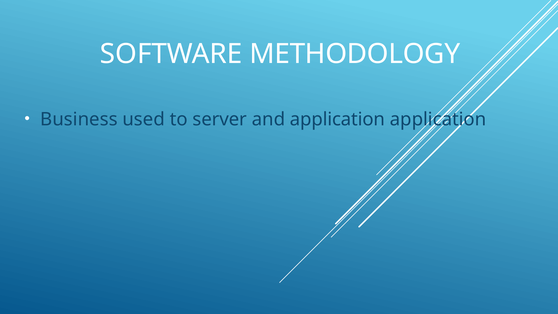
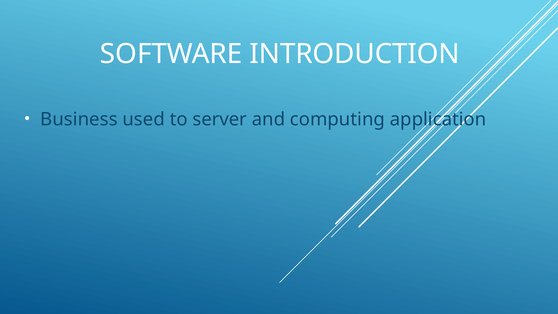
METHODOLOGY: METHODOLOGY -> INTRODUCTION
and application: application -> computing
